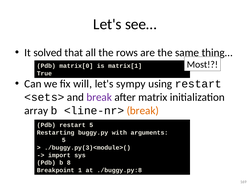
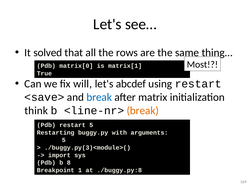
sympy: sympy -> abcdef
<sets>: <sets> -> <save>
break at (99, 97) colour: purple -> blue
array: array -> think
